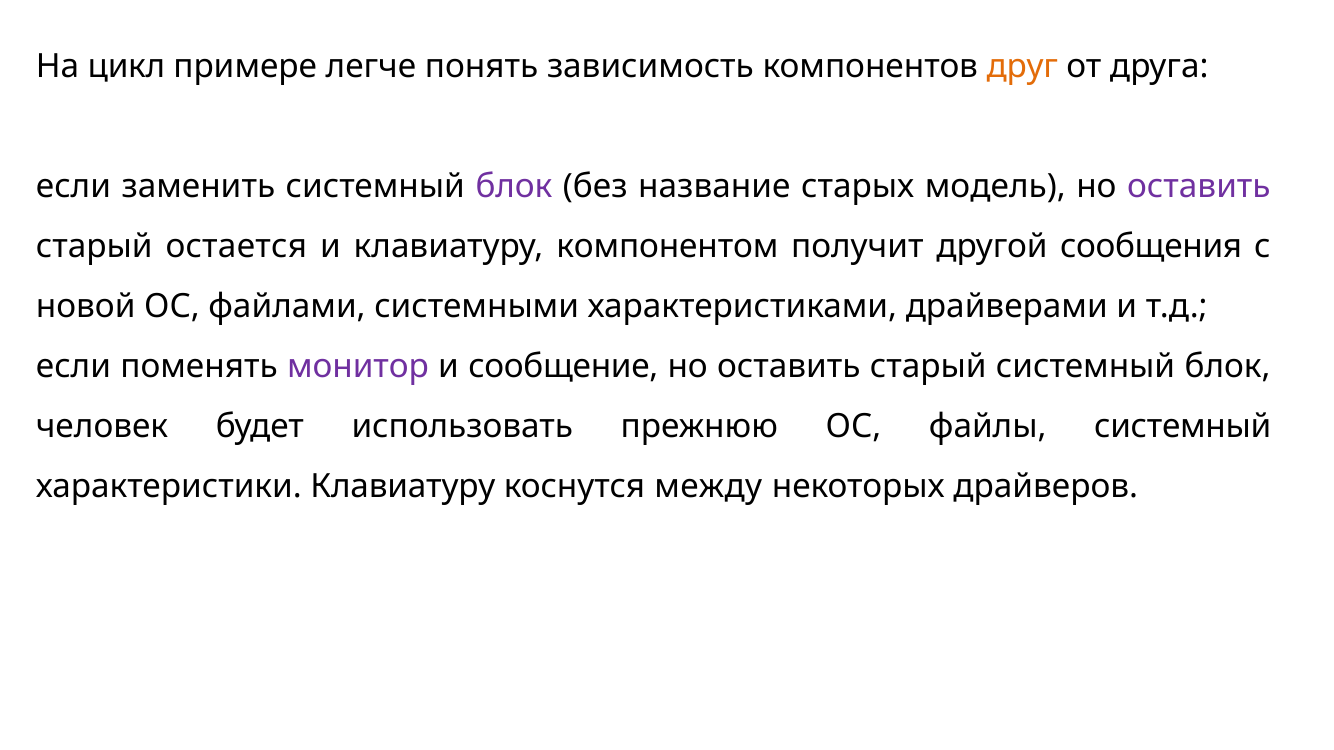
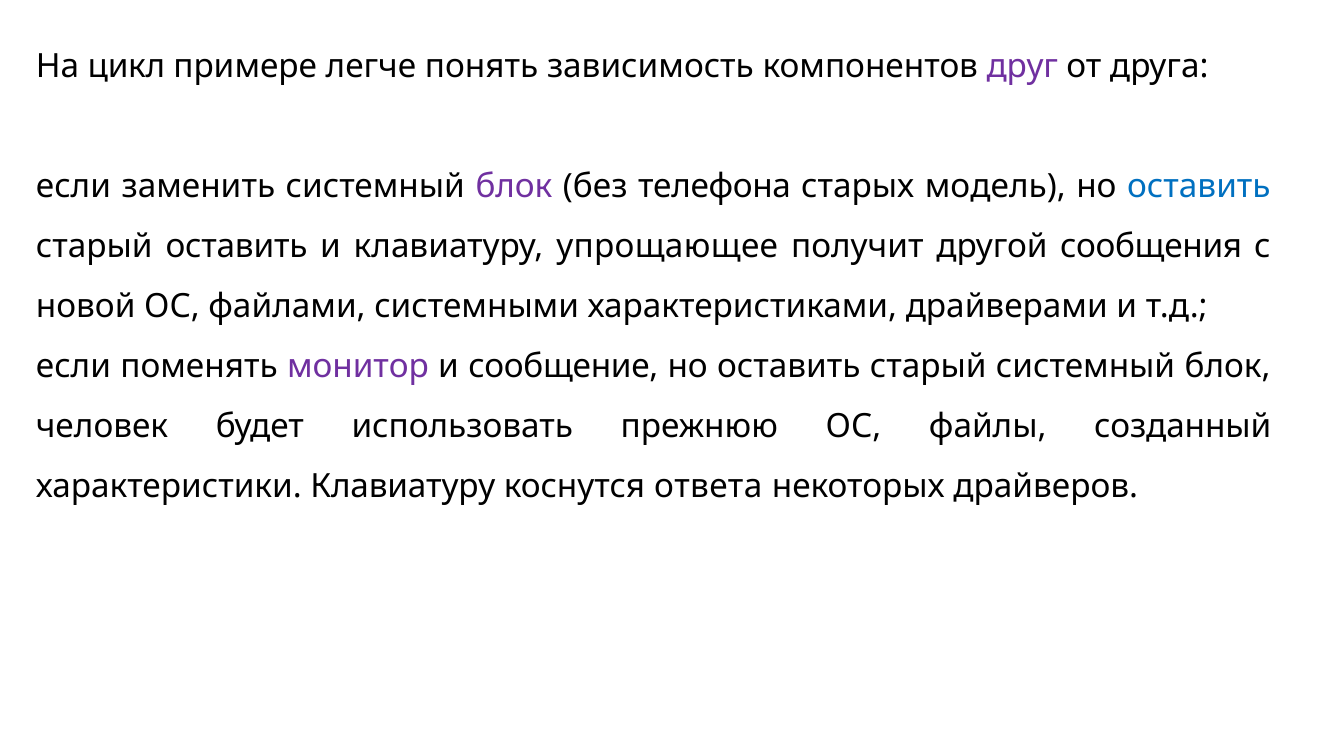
друг colour: orange -> purple
название: название -> телефона
оставить at (1199, 187) colour: purple -> blue
старый остается: остается -> оставить
компонентом: компонентом -> упрощающее
файлы системный: системный -> созданный
между: между -> ответа
